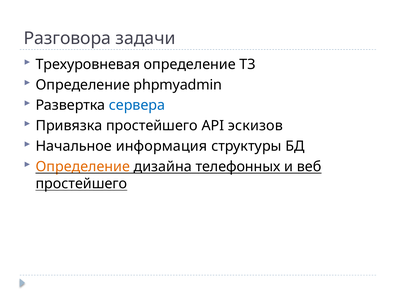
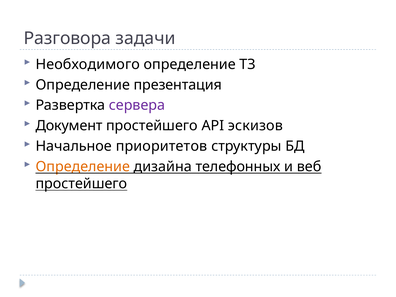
Трехуровневая: Трехуровневая -> Необходимого
phpmyadmin: phpmyadmin -> презентация
сервера colour: blue -> purple
Привязка: Привязка -> Документ
информация: информация -> приоритетов
